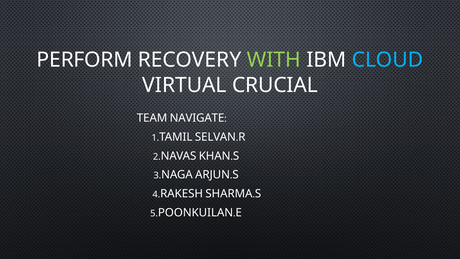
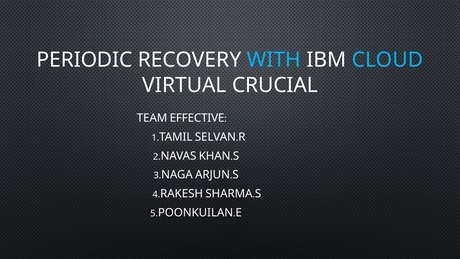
PERFORM: PERFORM -> PERIODIC
WITH colour: light green -> light blue
NAVIGATE: NAVIGATE -> EFFECTIVE
